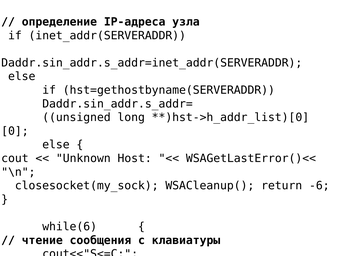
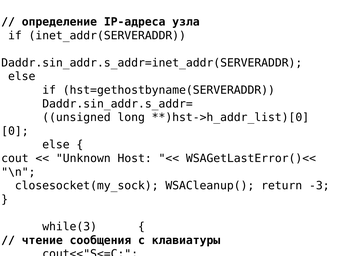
-6: -6 -> -3
while(6: while(6 -> while(3
